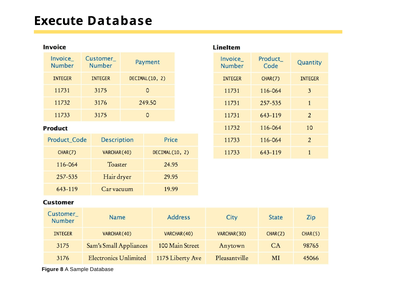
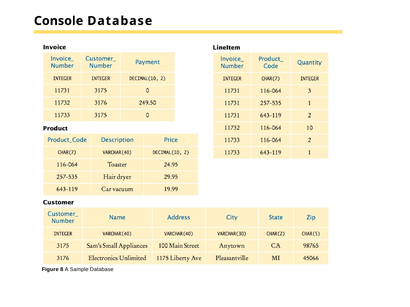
Execute: Execute -> Console
